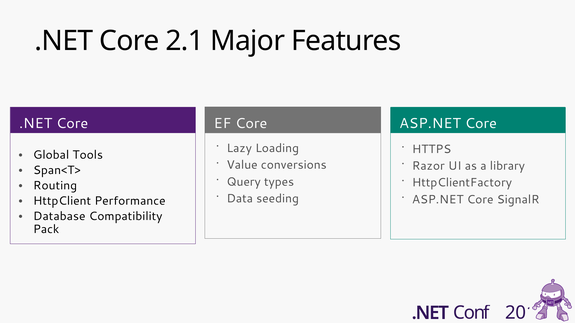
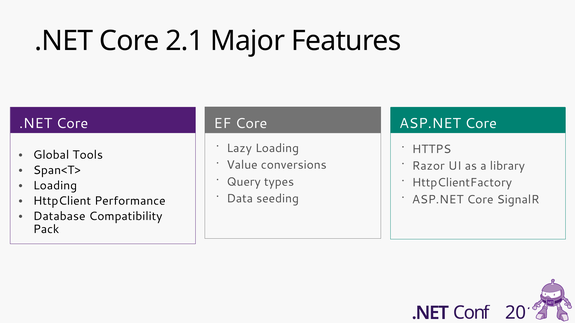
Routing at (55, 186): Routing -> Loading
